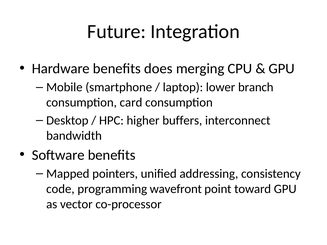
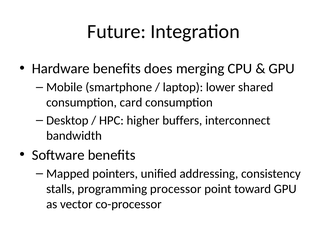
branch: branch -> shared
code: code -> stalls
wavefront: wavefront -> processor
